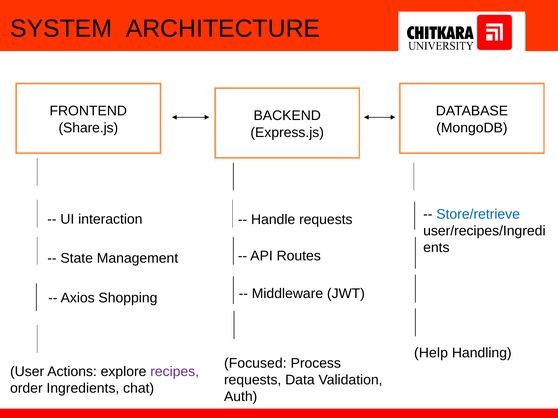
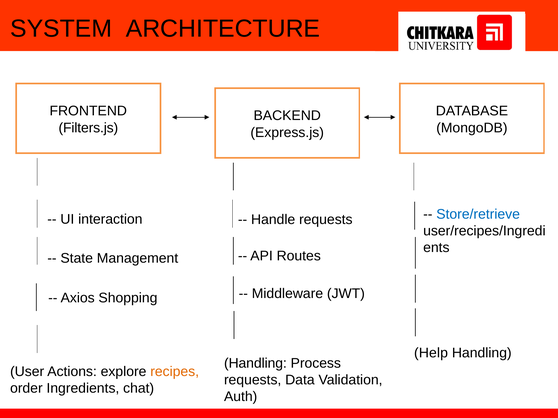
Share.js: Share.js -> Filters.js
Focused at (255, 364): Focused -> Handling
recipes colour: purple -> orange
